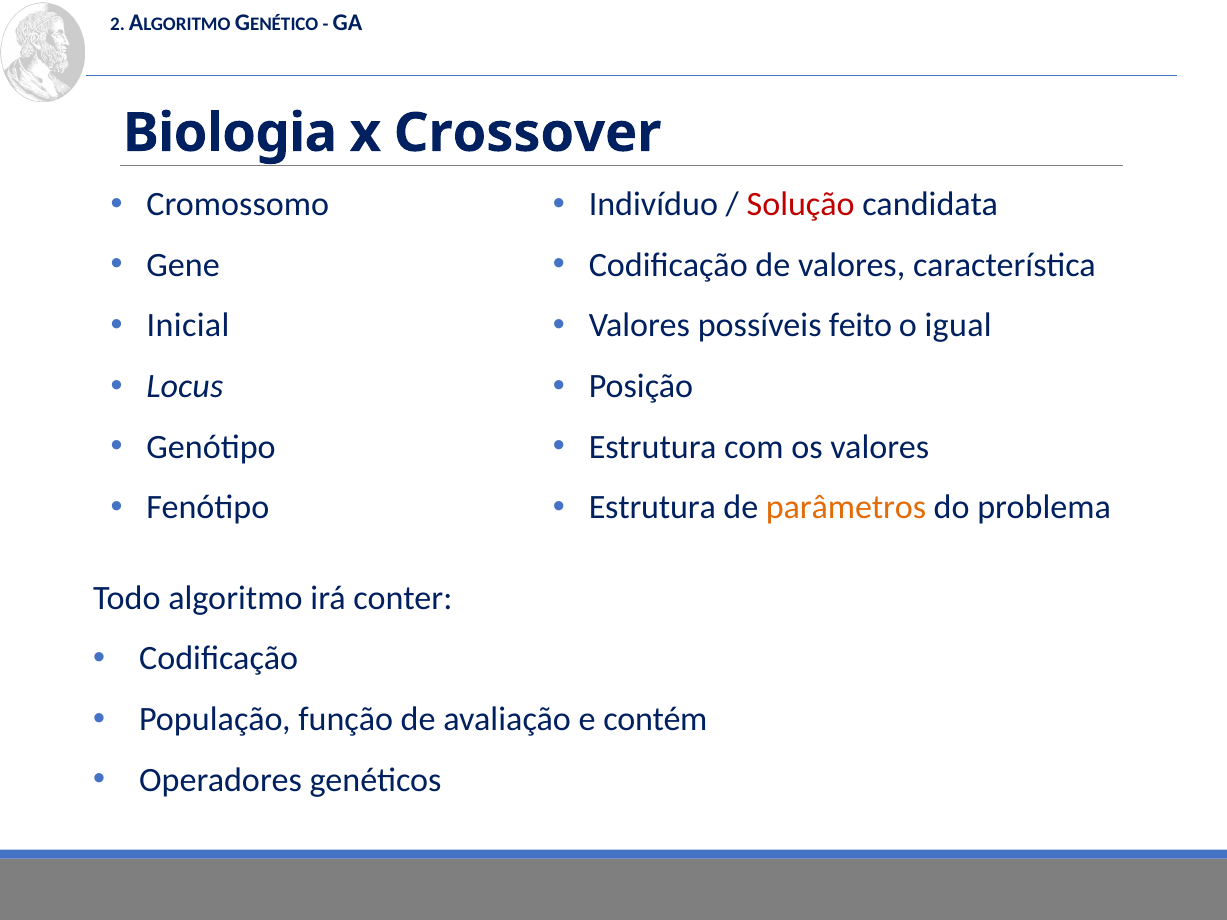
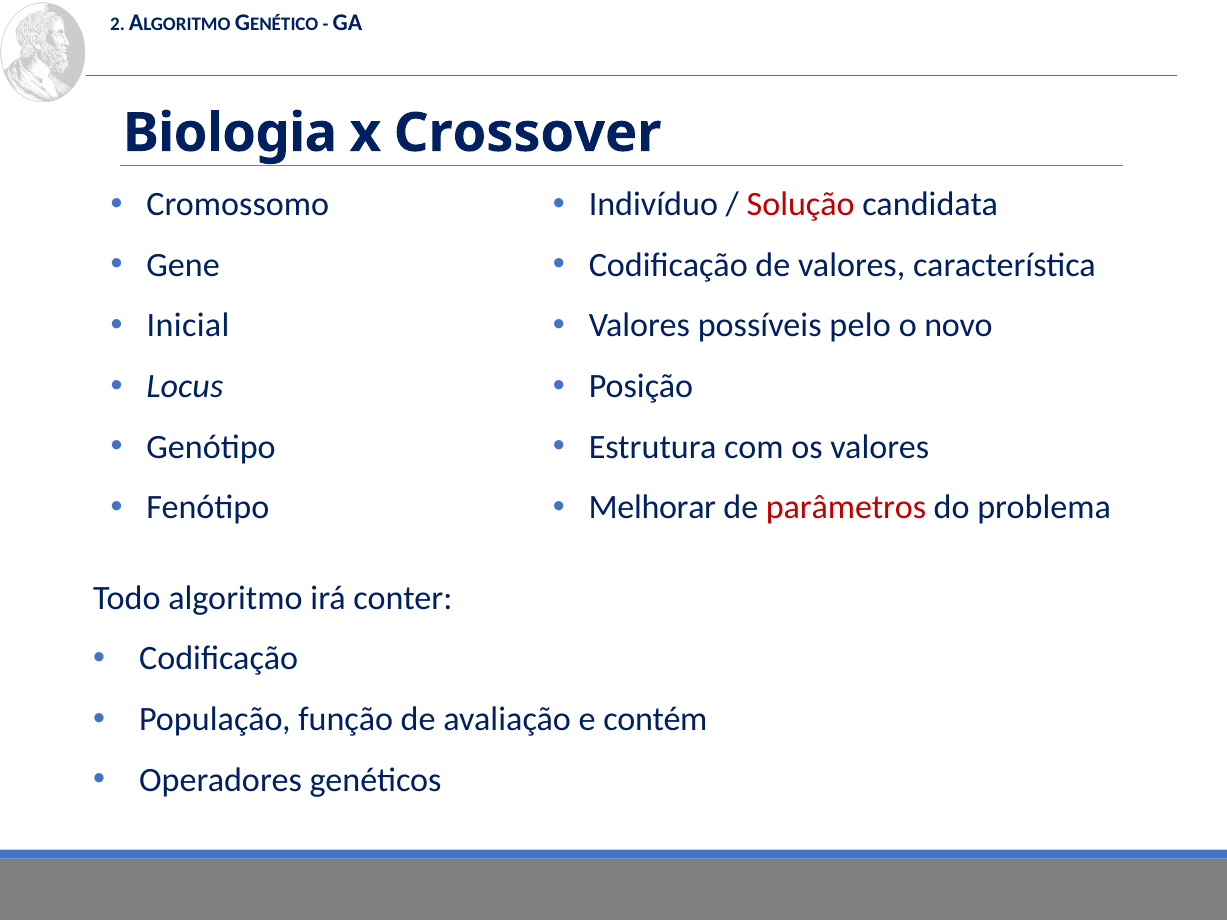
feito: feito -> pelo
igual: igual -> novo
Estrutura at (652, 508): Estrutura -> Melhorar
parâmetros colour: orange -> red
